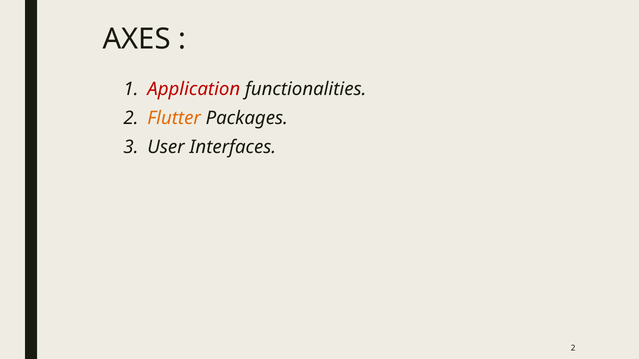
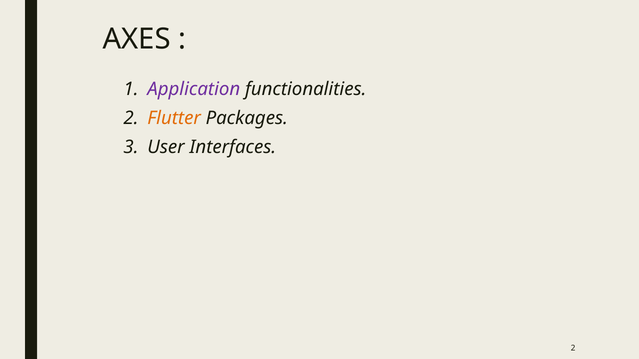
Application colour: red -> purple
